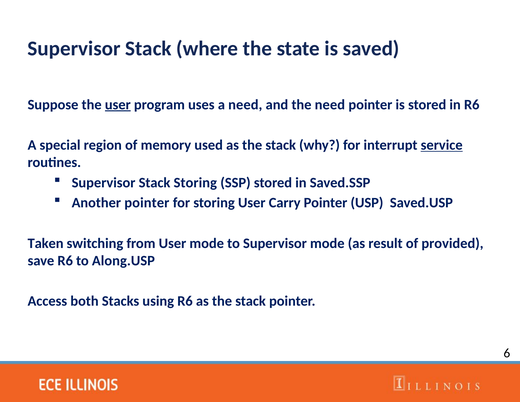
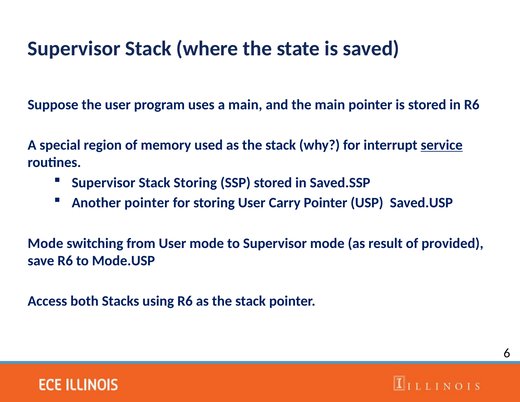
user at (118, 105) underline: present -> none
a need: need -> main
the need: need -> main
Taken at (46, 243): Taken -> Mode
Along.USP: Along.USP -> Mode.USP
